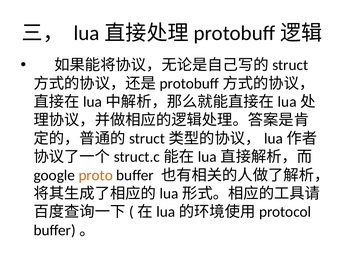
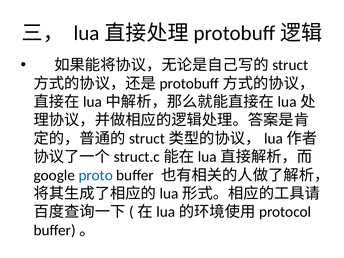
proto colour: orange -> blue
